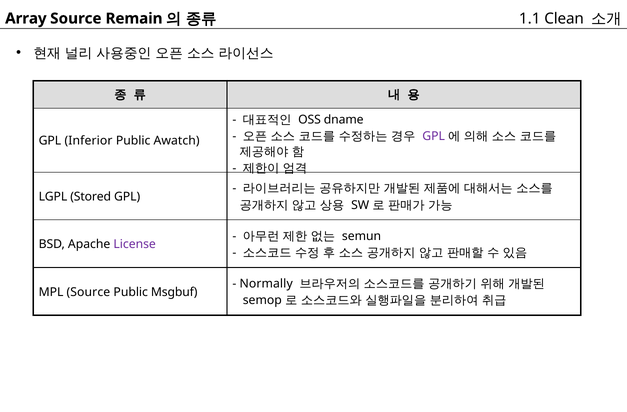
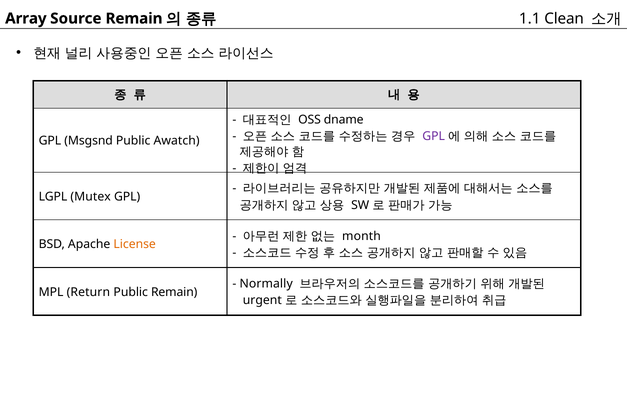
Inferior: Inferior -> Msgsnd
Stored: Stored -> Mutex
semun: semun -> month
License colour: purple -> orange
MPL Source: Source -> Return
Public Msgbuf: Msgbuf -> Remain
semop: semop -> urgent
